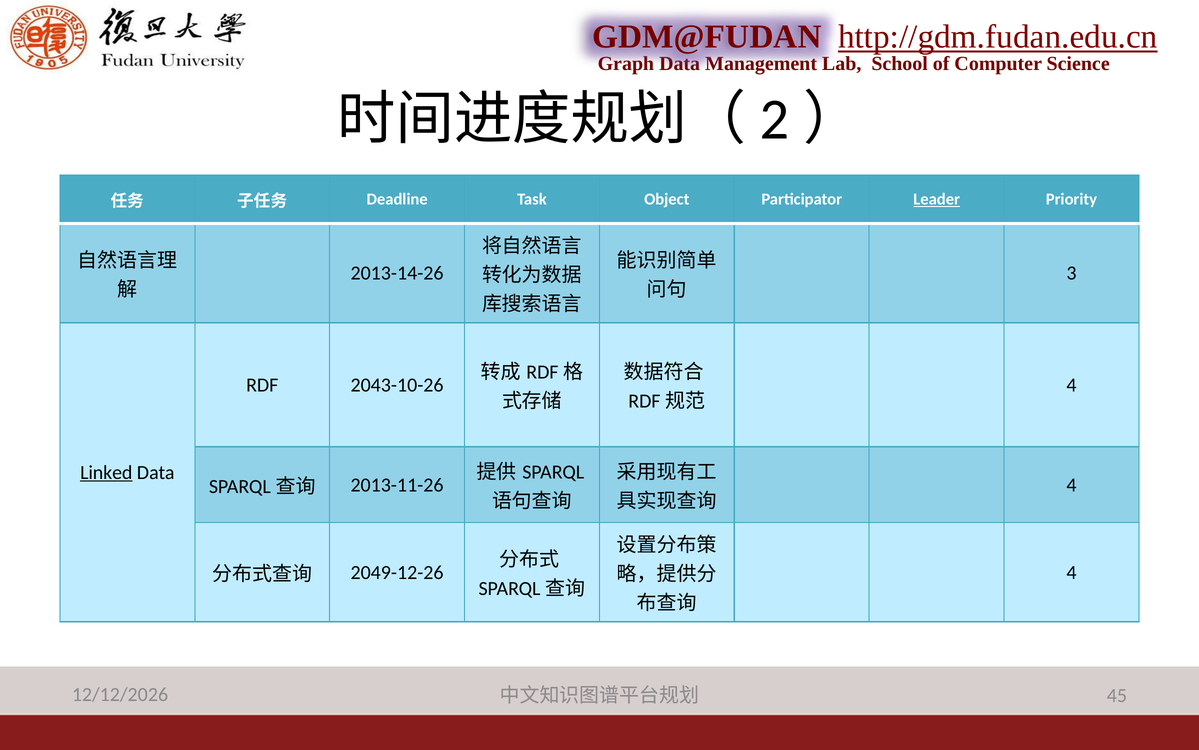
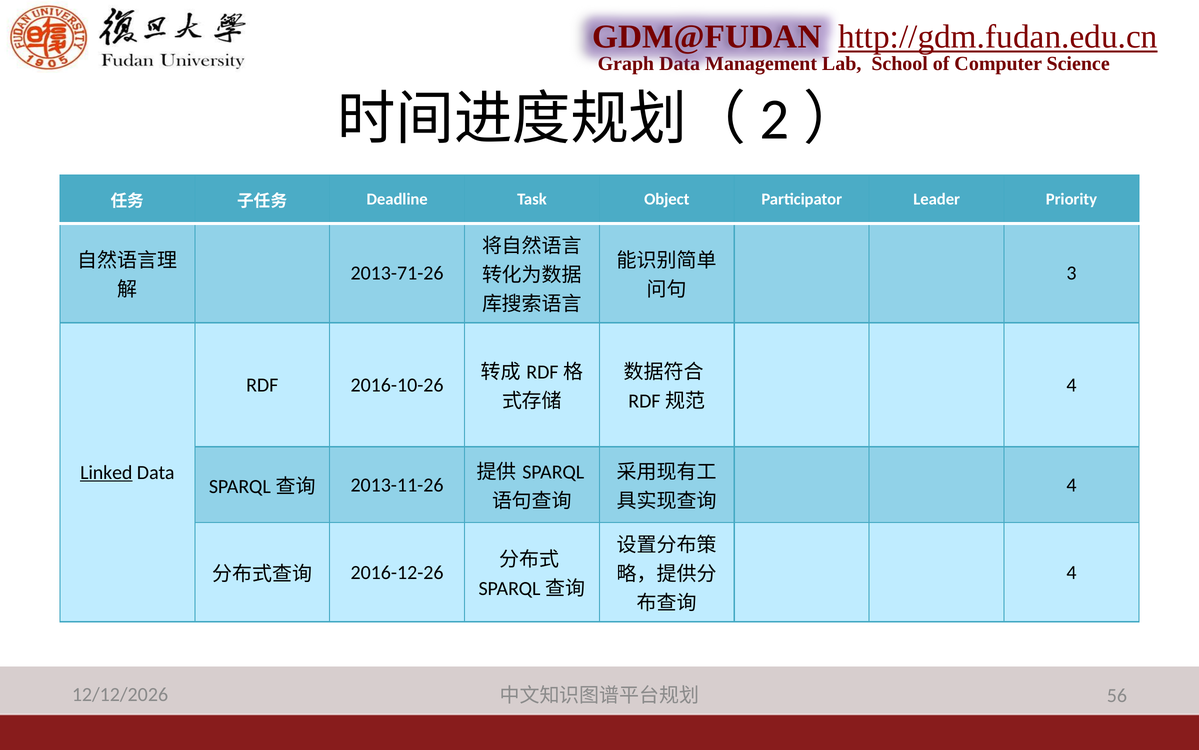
Leader underline: present -> none
2013-14-26: 2013-14-26 -> 2013-71-26
2043-10-26: 2043-10-26 -> 2016-10-26
2049-12-26: 2049-12-26 -> 2016-12-26
45: 45 -> 56
